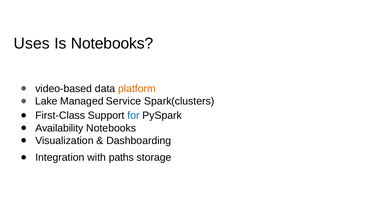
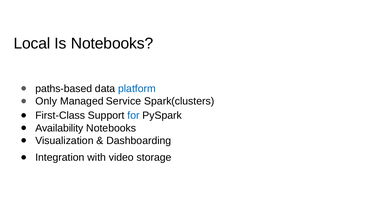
Uses: Uses -> Local
video-based: video-based -> paths-based
platform colour: orange -> blue
Lake: Lake -> Only
paths: paths -> video
